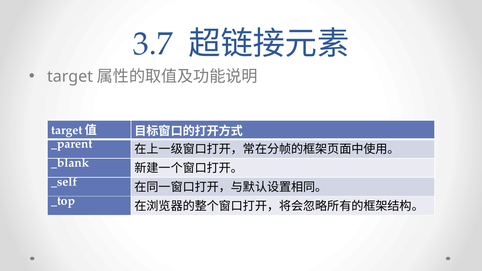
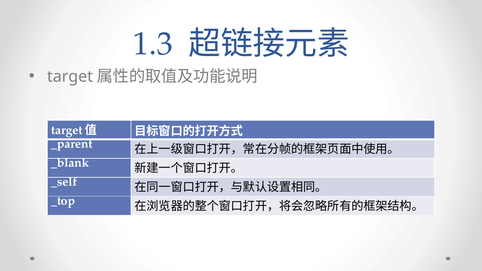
3.7: 3.7 -> 1.3
